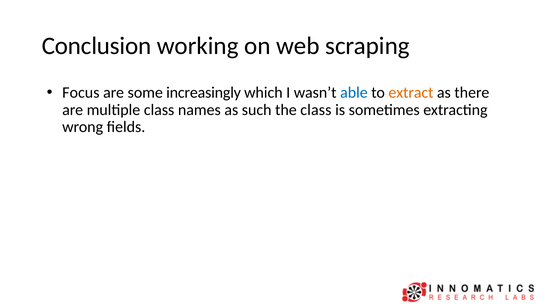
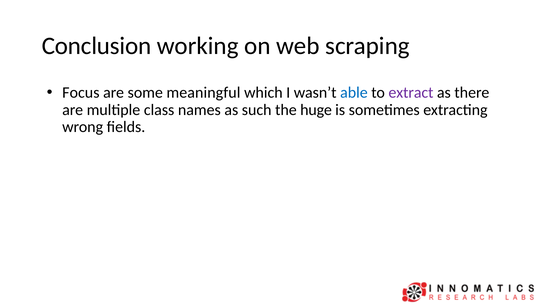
increasingly: increasingly -> meaningful
extract colour: orange -> purple
the class: class -> huge
